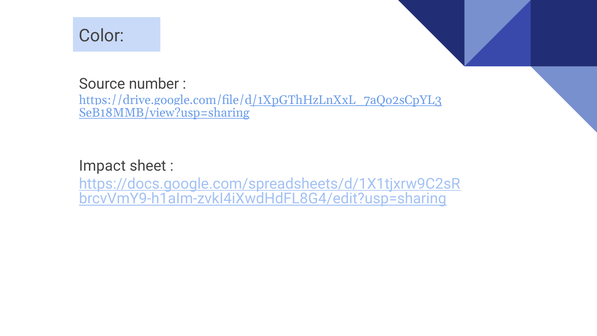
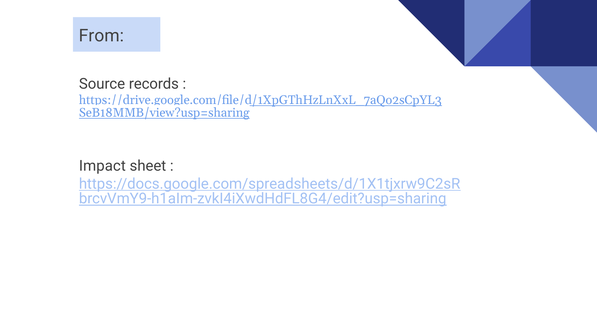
Color: Color -> From
number: number -> records
